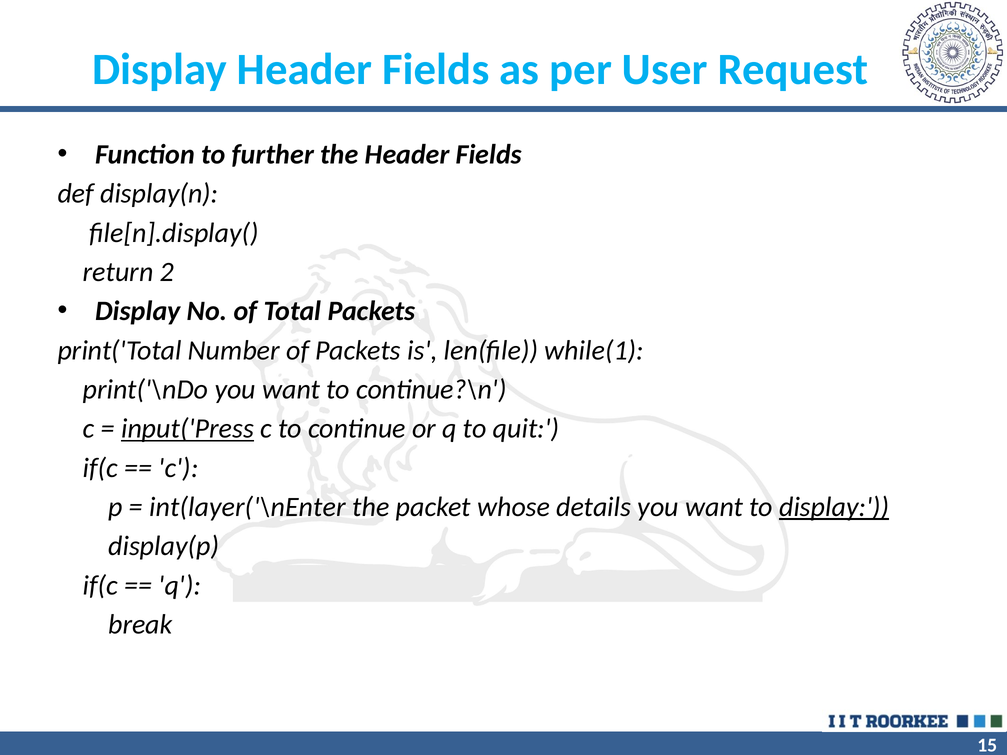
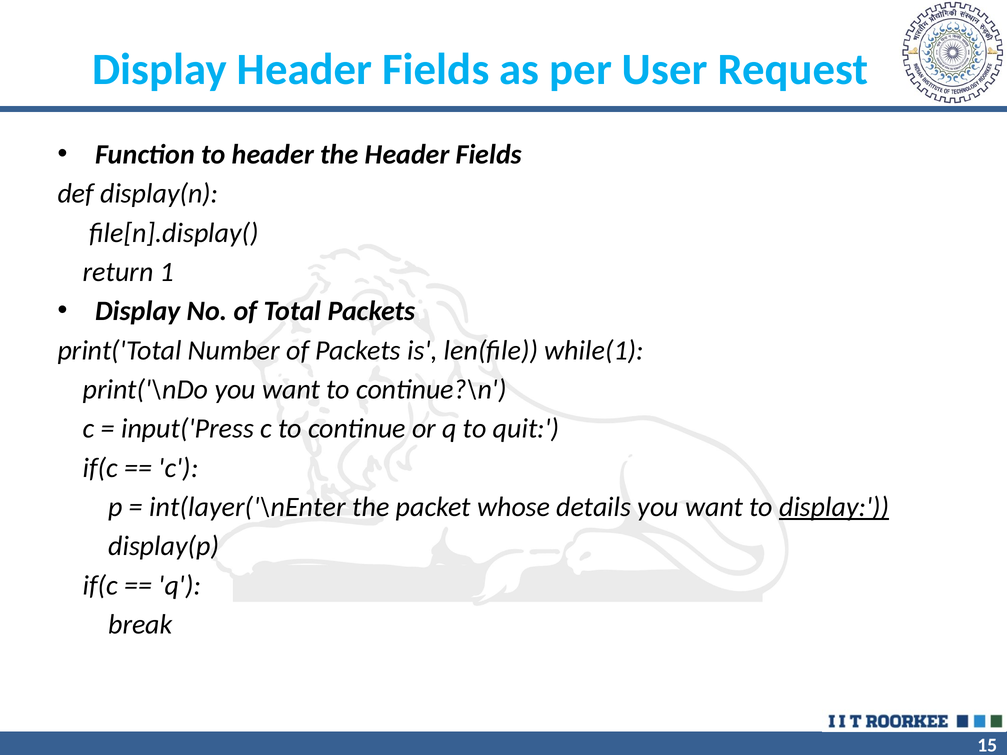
to further: further -> header
2: 2 -> 1
input('Press underline: present -> none
